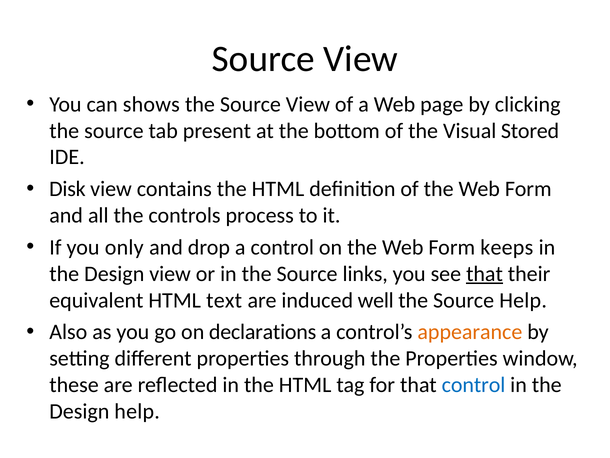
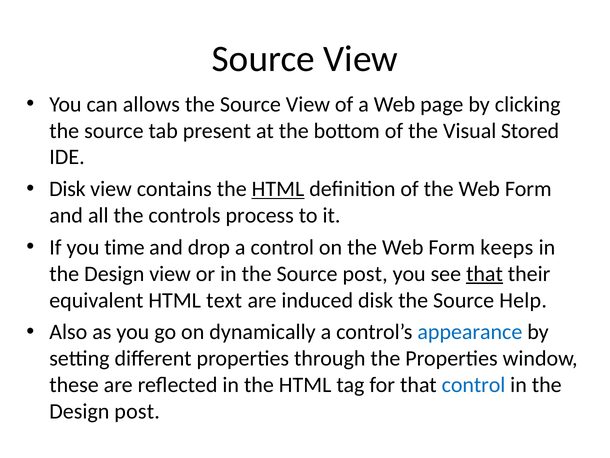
shows: shows -> allows
HTML at (278, 189) underline: none -> present
only: only -> time
Source links: links -> post
induced well: well -> disk
declarations: declarations -> dynamically
appearance colour: orange -> blue
Design help: help -> post
